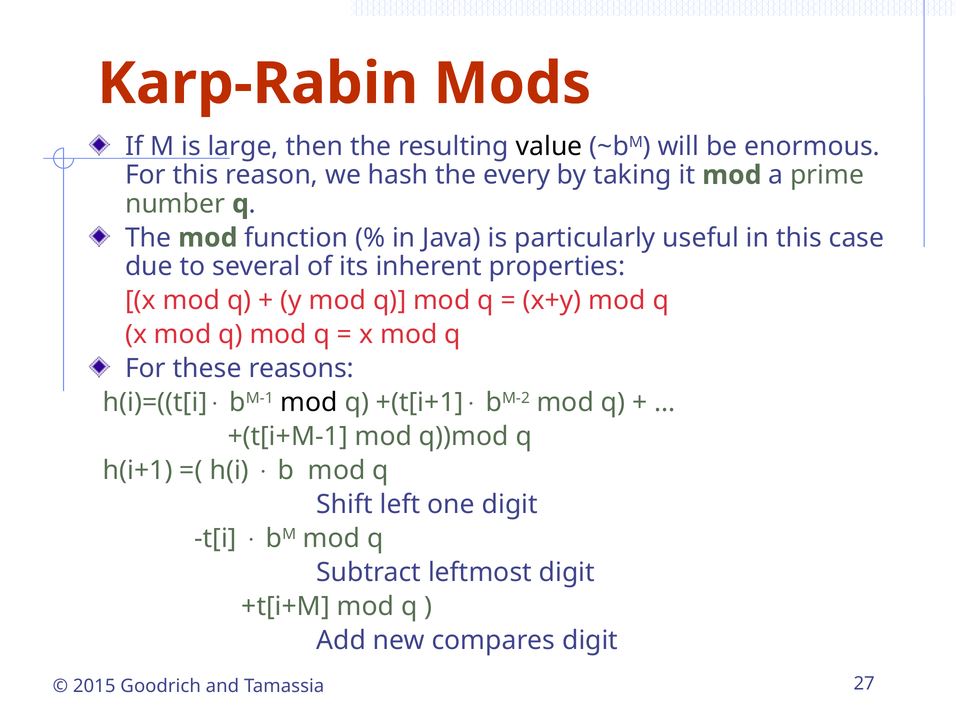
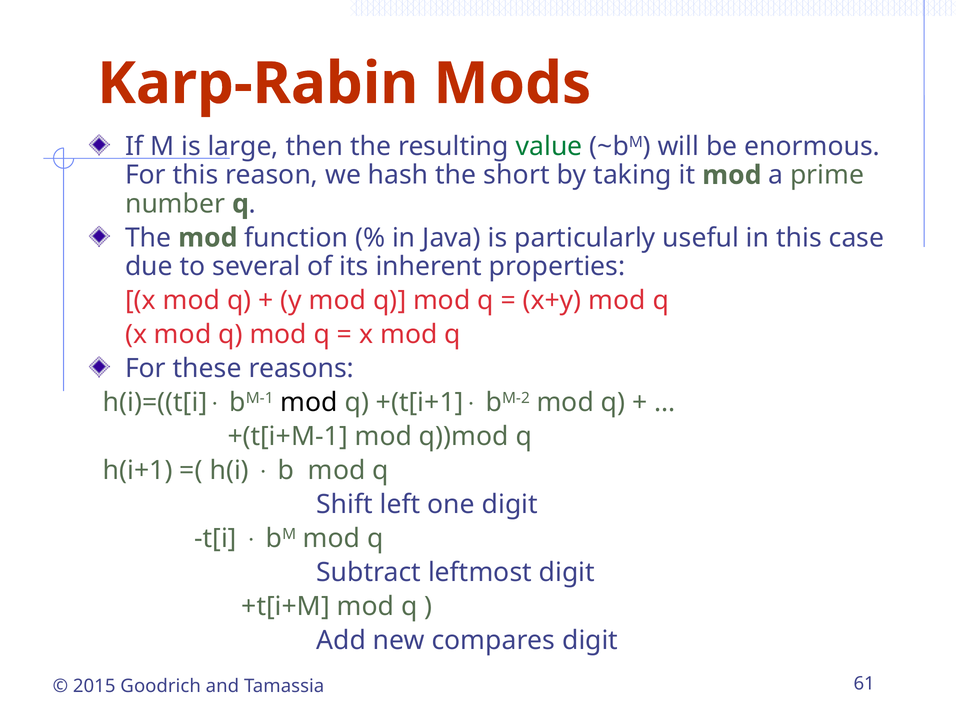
value colour: black -> green
every: every -> short
27: 27 -> 61
